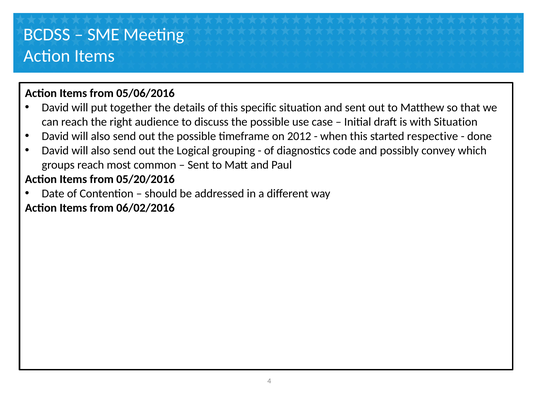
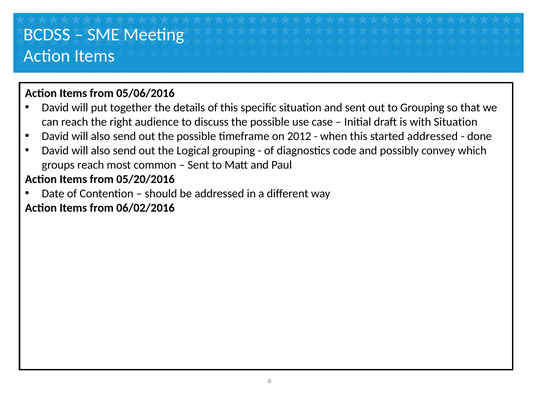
to Matthew: Matthew -> Grouping
started respective: respective -> addressed
